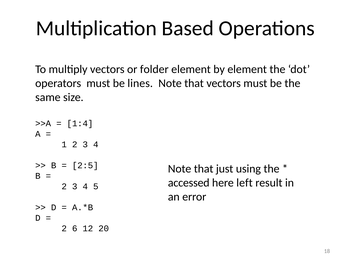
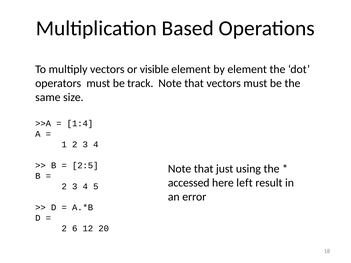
folder: folder -> visible
lines: lines -> track
